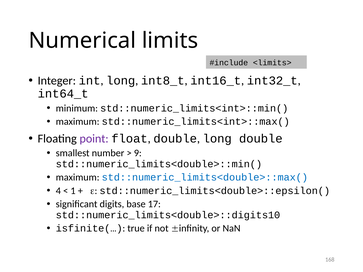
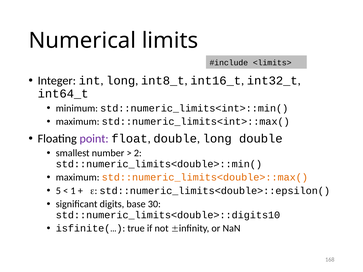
9: 9 -> 2
std::numeric_limits<double>::max( colour: blue -> orange
4: 4 -> 5
17: 17 -> 30
